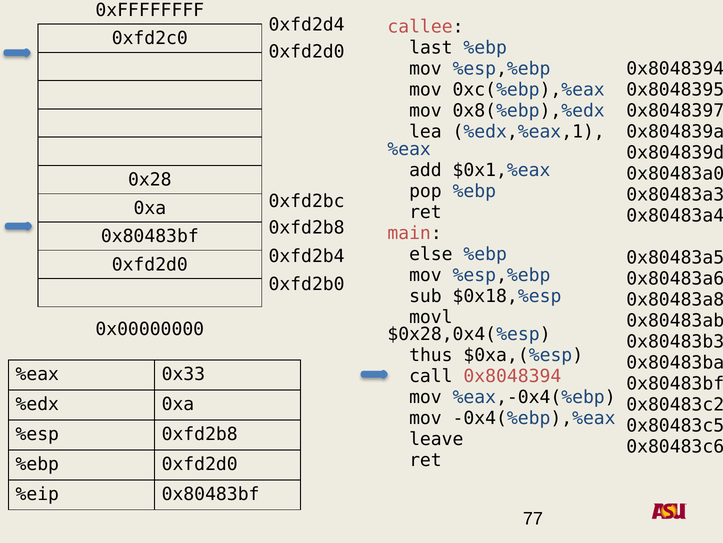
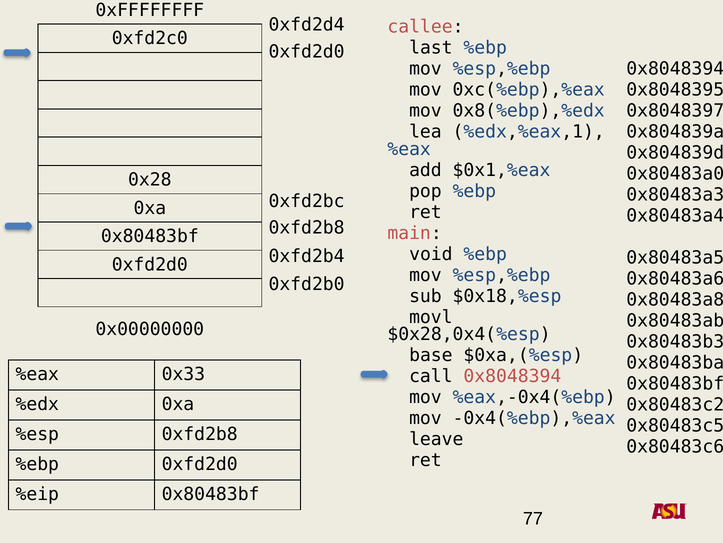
else: else -> void
thus: thus -> base
